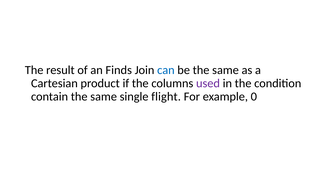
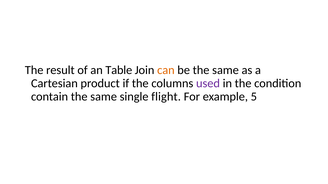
Finds: Finds -> Table
can colour: blue -> orange
0: 0 -> 5
